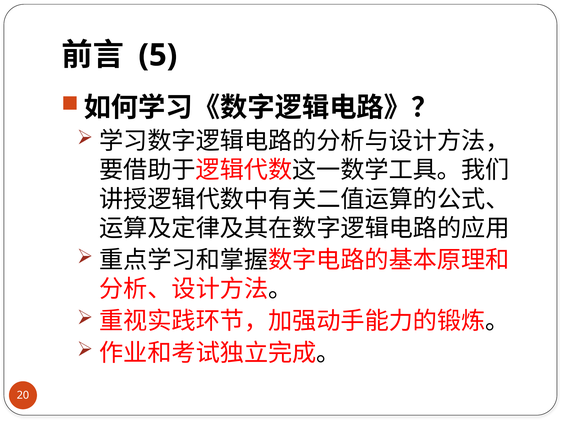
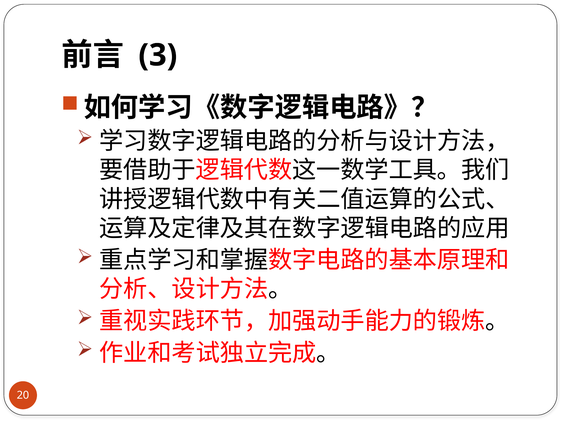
5: 5 -> 3
